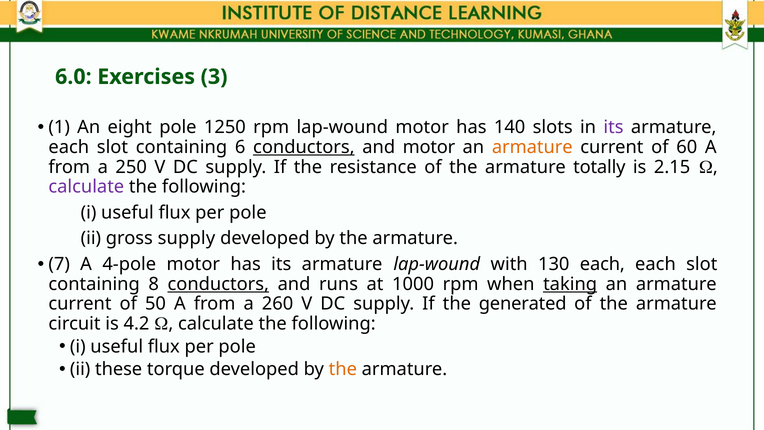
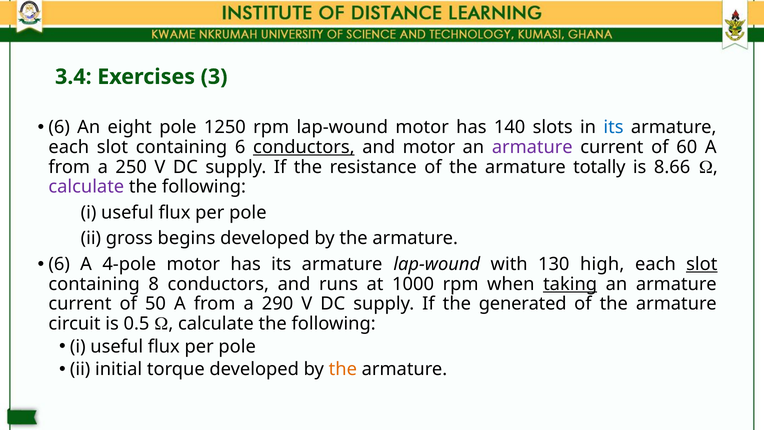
6.0: 6.0 -> 3.4
1 at (59, 127): 1 -> 6
its at (613, 127) colour: purple -> blue
armature at (532, 147) colour: orange -> purple
2.15: 2.15 -> 8.66
gross supply: supply -> begins
7 at (59, 264): 7 -> 6
130 each: each -> high
slot at (702, 264) underline: none -> present
conductors at (218, 284) underline: present -> none
260: 260 -> 290
4.2: 4.2 -> 0.5
these: these -> initial
